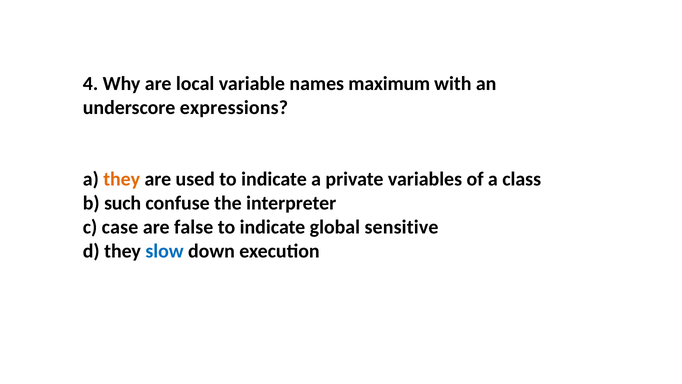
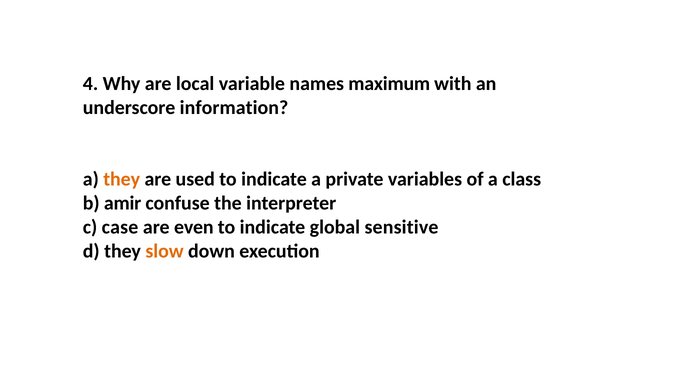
expressions: expressions -> information
such: such -> amir
false: false -> even
slow colour: blue -> orange
